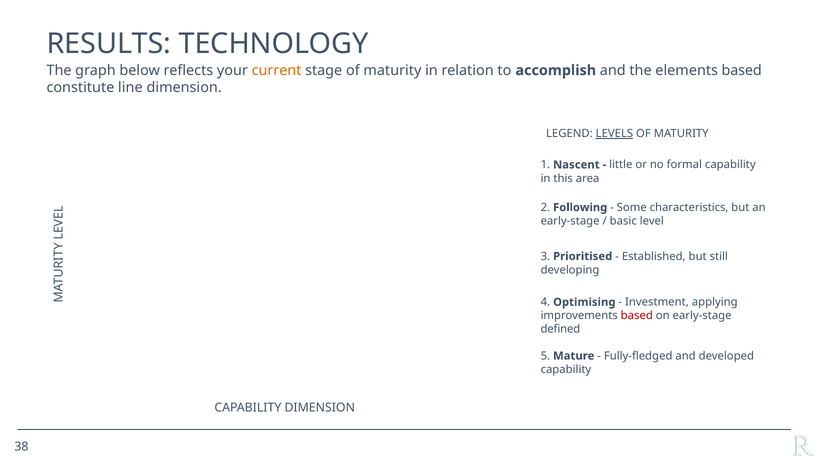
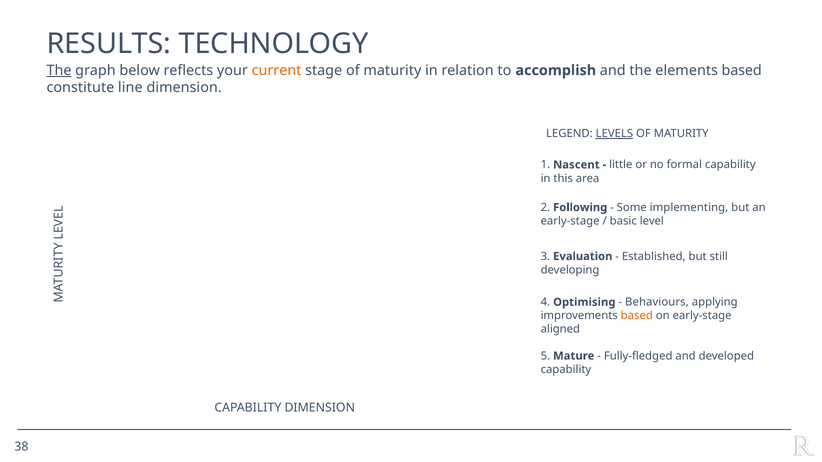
The at (59, 70) underline: none -> present
characteristics: characteristics -> implementing
Prioritised: Prioritised -> Evaluation
Investment: Investment -> Behaviours
based at (637, 316) colour: red -> orange
defined: defined -> aligned
